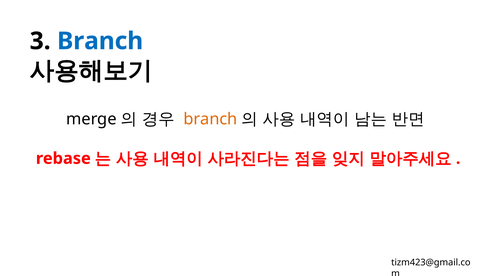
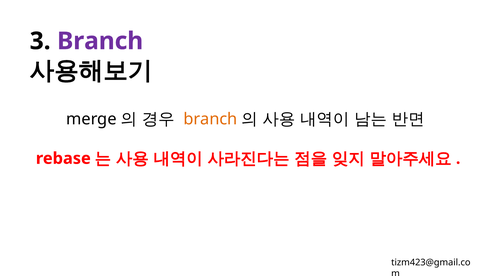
Branch at (100, 41) colour: blue -> purple
